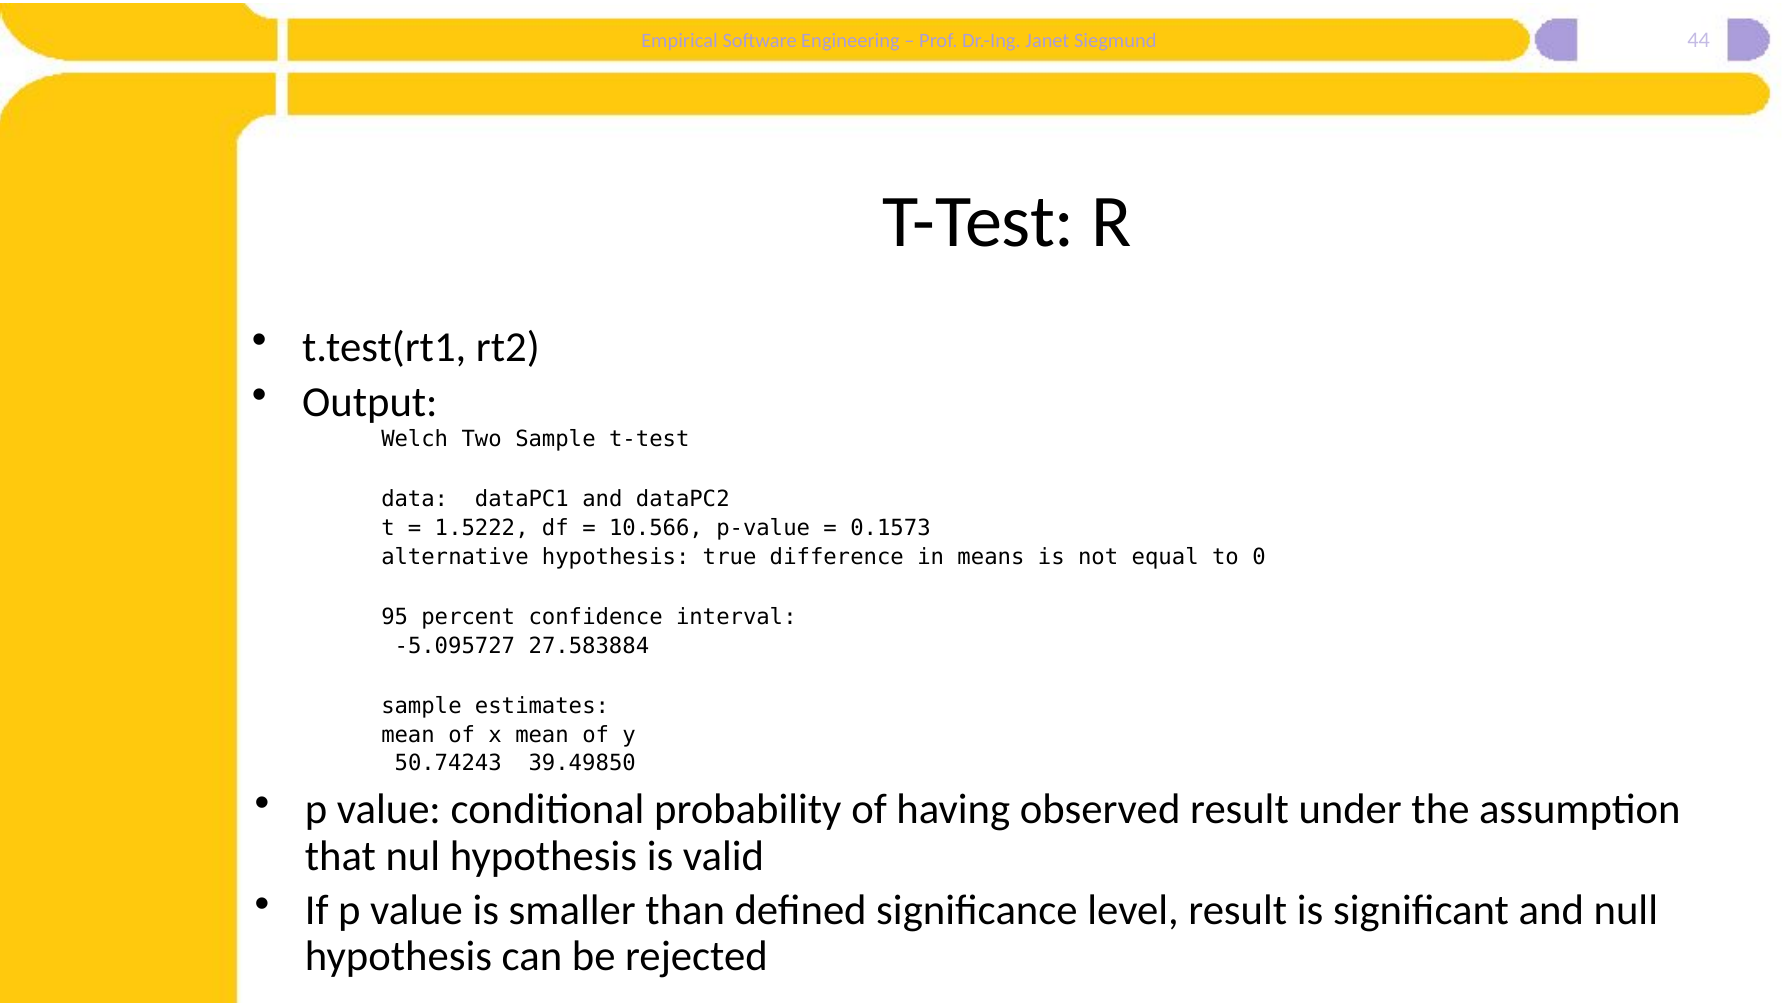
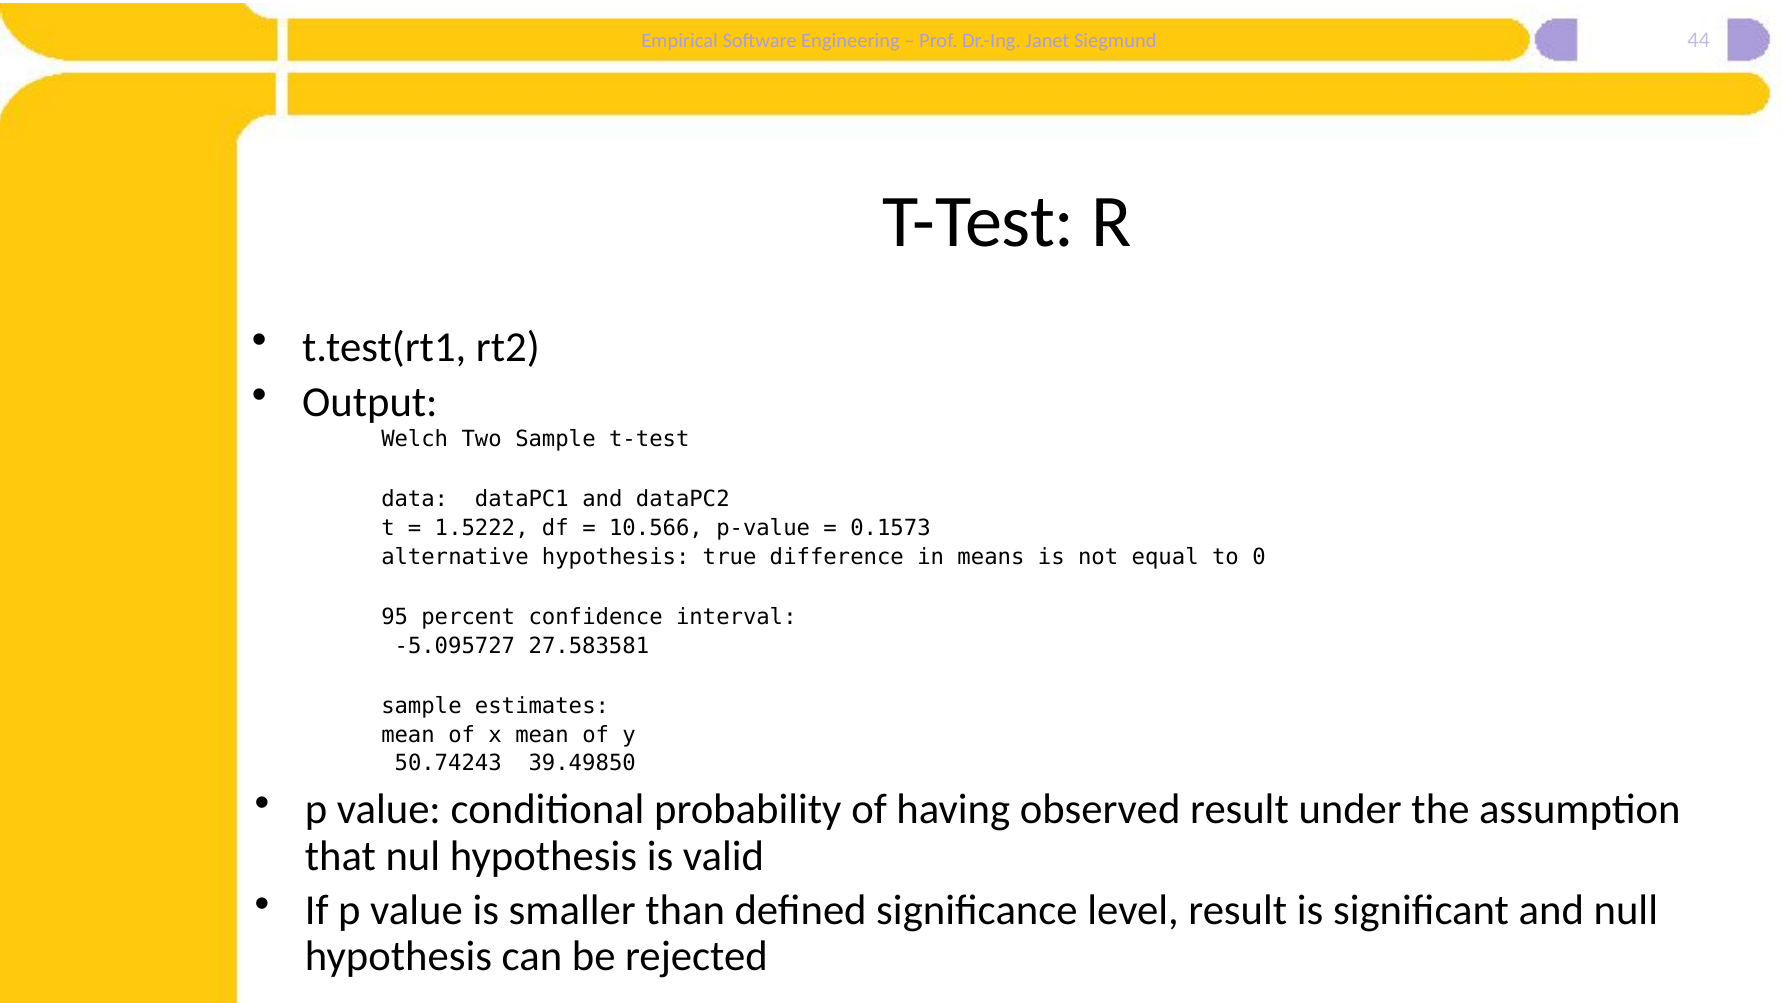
27.583884: 27.583884 -> 27.583581
